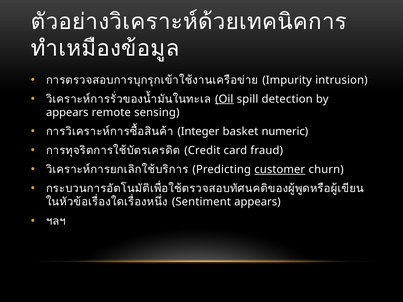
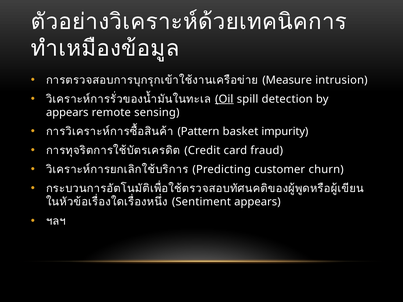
Impurity: Impurity -> Measure
Integer: Integer -> Pattern
numeric: numeric -> impurity
customer underline: present -> none
